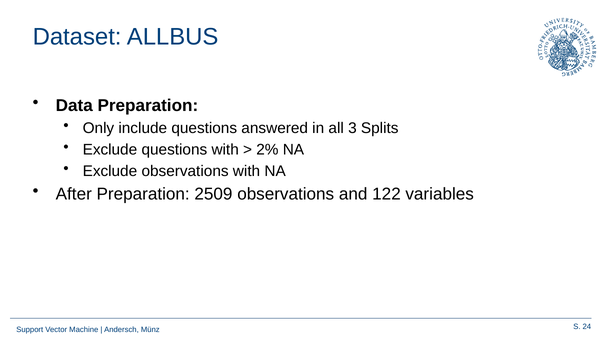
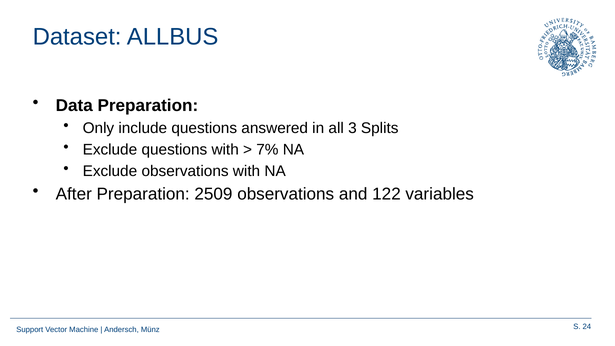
2%: 2% -> 7%
